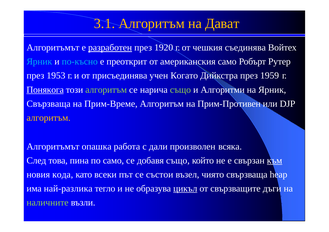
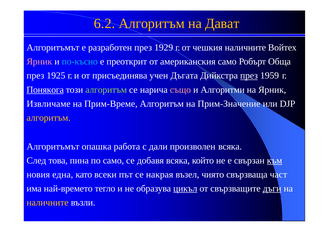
3.1: 3.1 -> 6.2
разработен underline: present -> none
1920: 1920 -> 1929
чешкия съединява: съединява -> наличните
Ярник at (39, 62) colour: light blue -> pink
Рутер: Рутер -> Обща
1953: 1953 -> 1925
Когато: Когато -> Дъгата
през at (249, 76) underline: none -> present
също at (180, 90) colour: light green -> pink
Свързваща at (49, 104): Свързваща -> Извличаме
Прим-Противен: Прим-Противен -> Прим-Значение
добавя също: също -> всяка
кода: кода -> една
състои: състои -> накрая
heap: heap -> част
най-разлика: най-разлика -> най-времето
дъги underline: none -> present
наличните at (48, 203) colour: light green -> yellow
